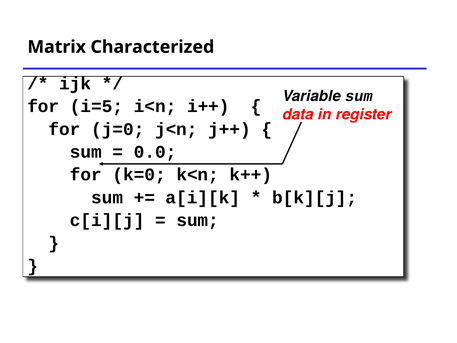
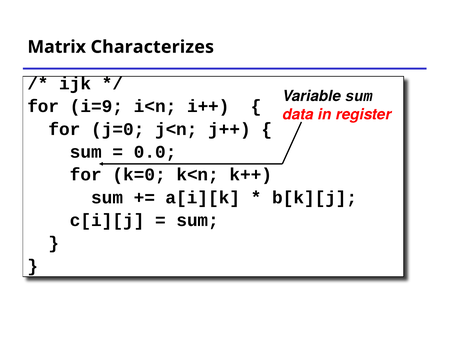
Characterized: Characterized -> Characterizes
i=5: i=5 -> i=9
